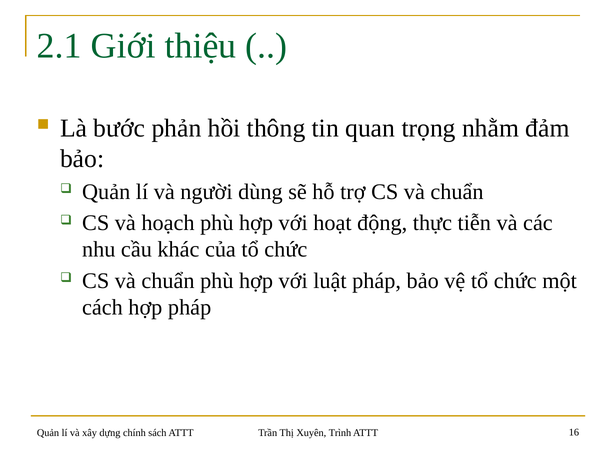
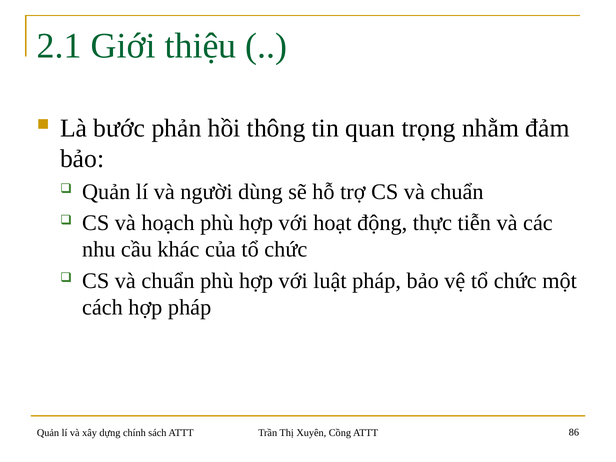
Trình: Trình -> Cồng
16: 16 -> 86
